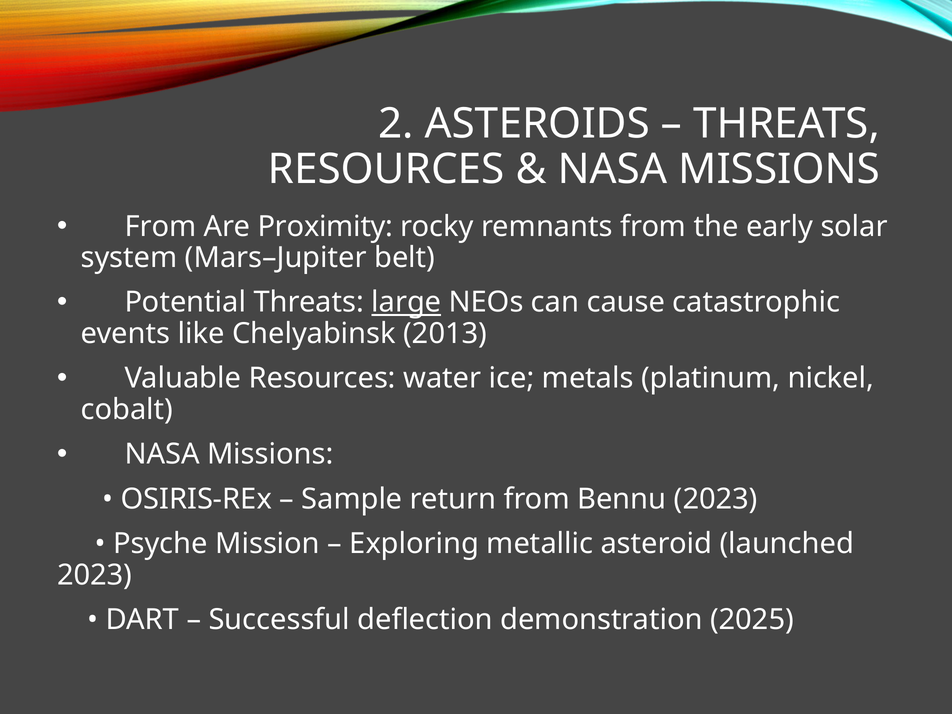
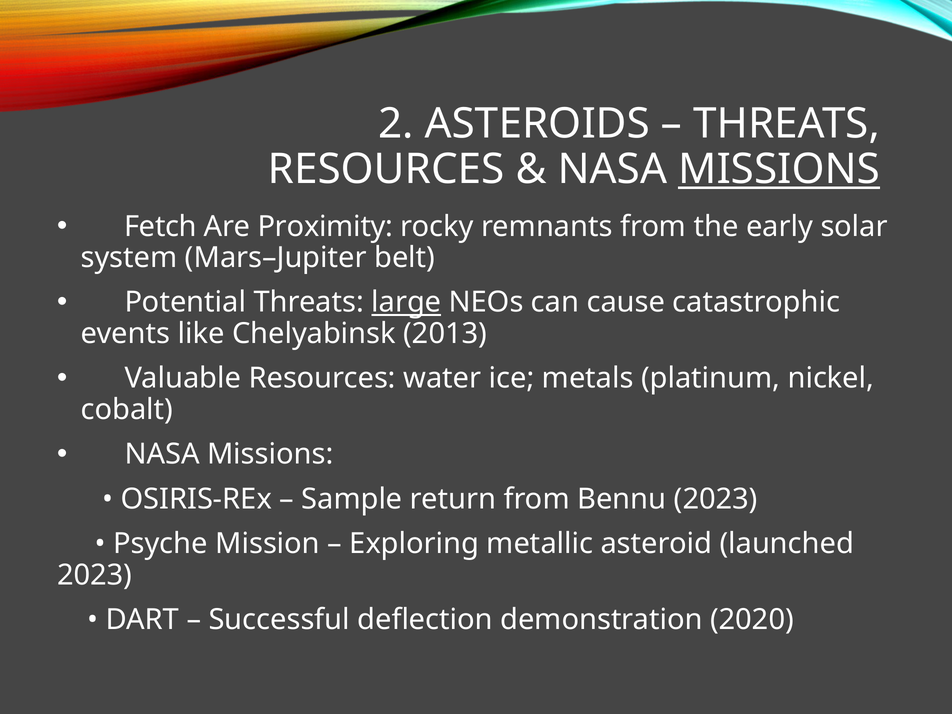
MISSIONS at (779, 169) underline: none -> present
From at (160, 226): From -> Fetch
2025: 2025 -> 2020
